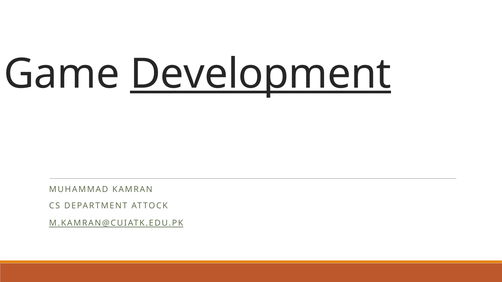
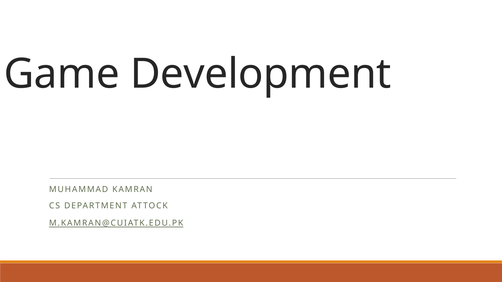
Development underline: present -> none
